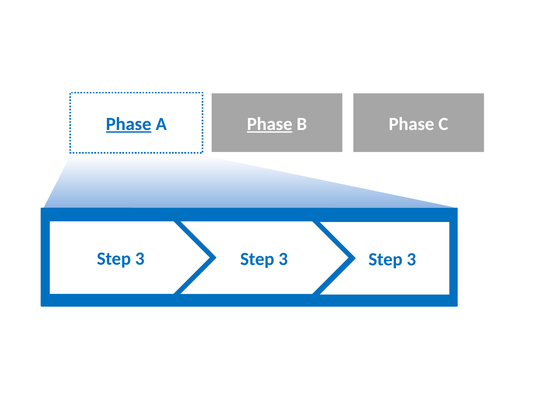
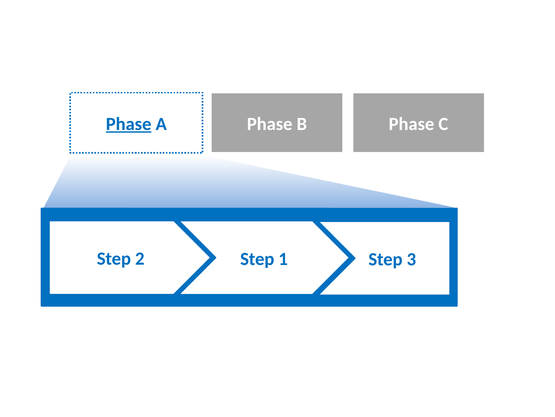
Phase at (270, 124) underline: present -> none
3 at (140, 258): 3 -> 2
3 at (283, 258): 3 -> 1
